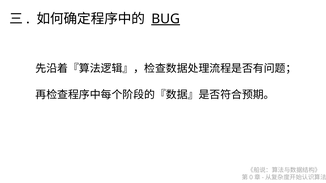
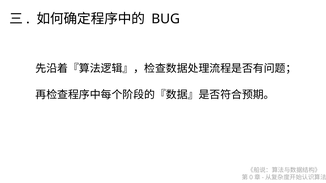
BUG underline: present -> none
